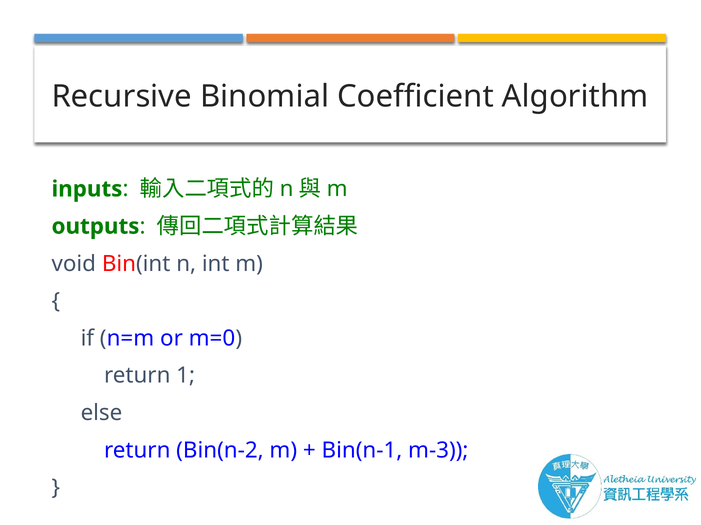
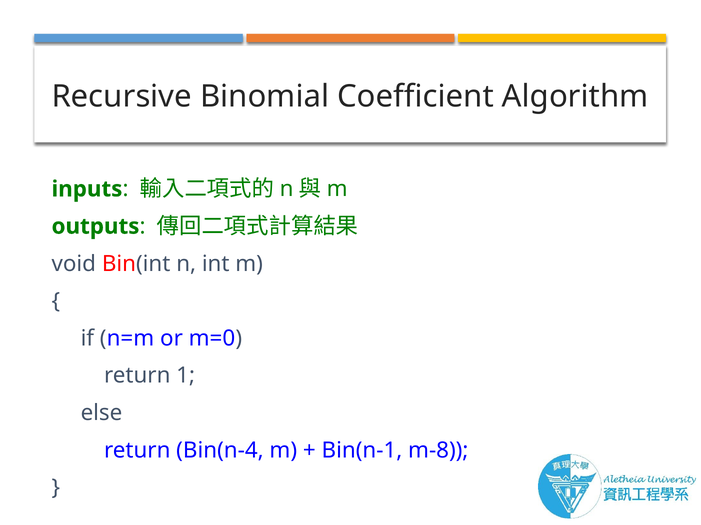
Bin(n-2: Bin(n-2 -> Bin(n-4
m-3: m-3 -> m-8
